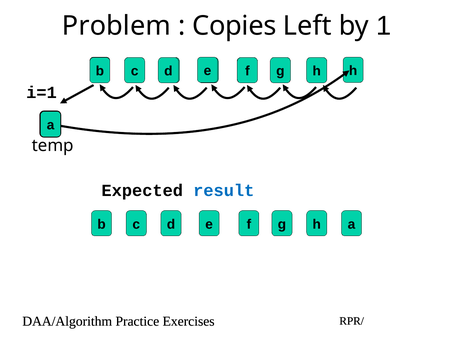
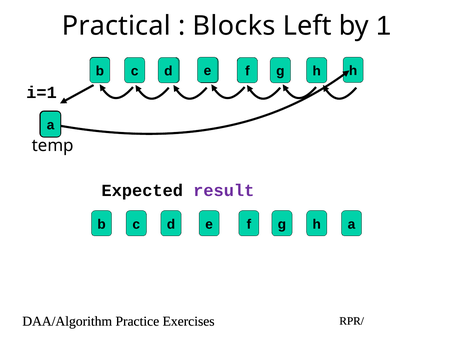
Problem: Problem -> Practical
Copies: Copies -> Blocks
result colour: blue -> purple
